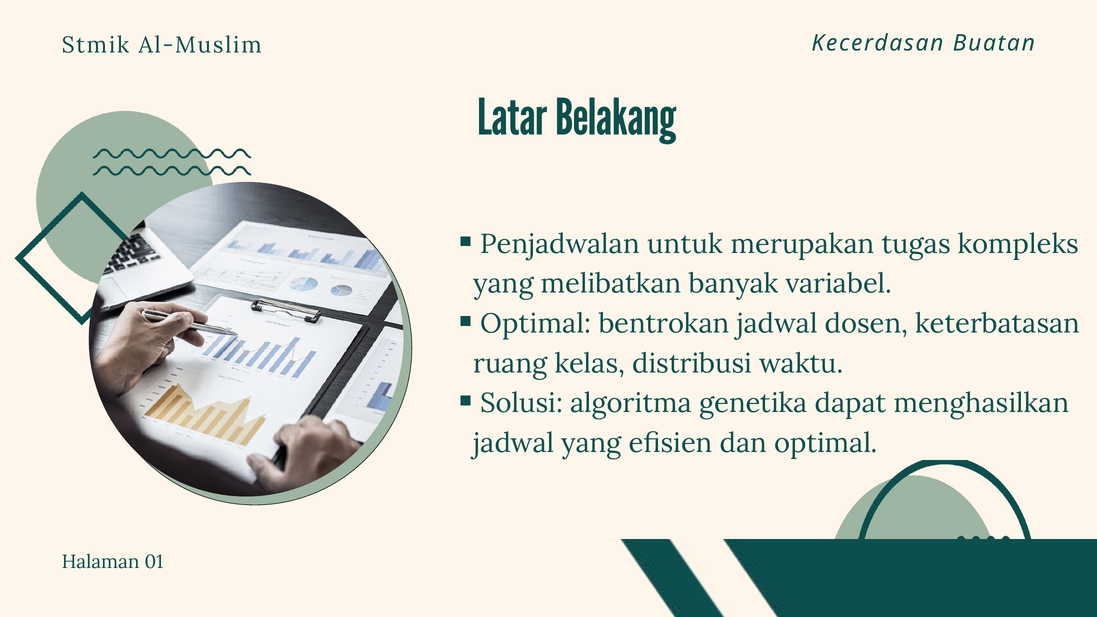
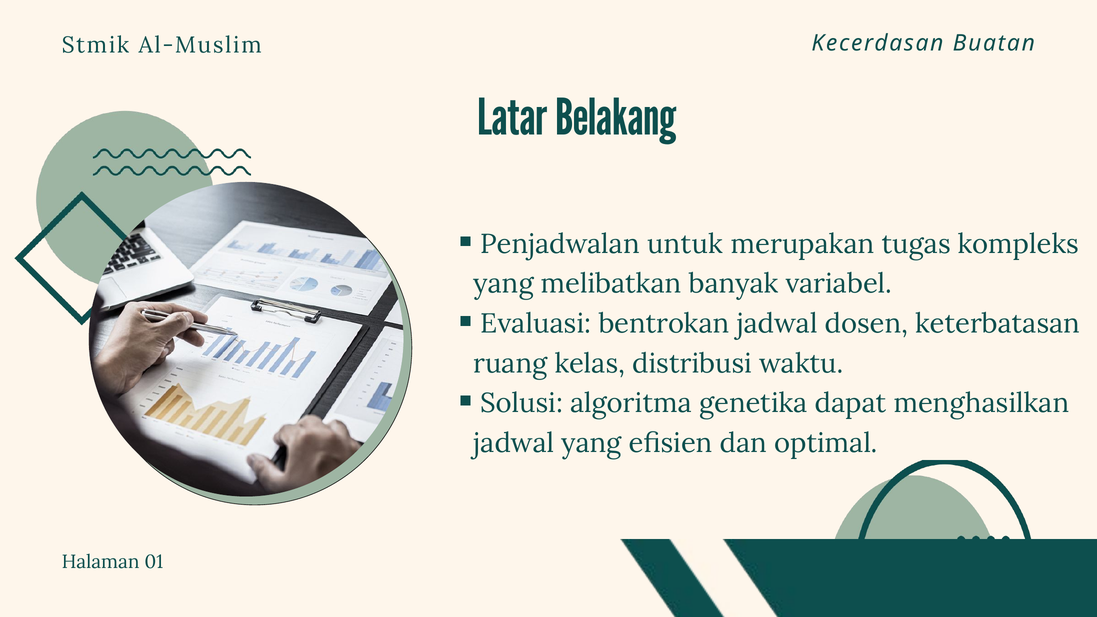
Optimal at (536, 324): Optimal -> Evaluasi
